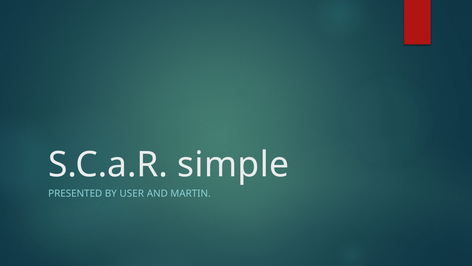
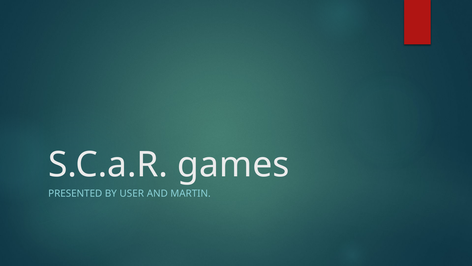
simple: simple -> games
